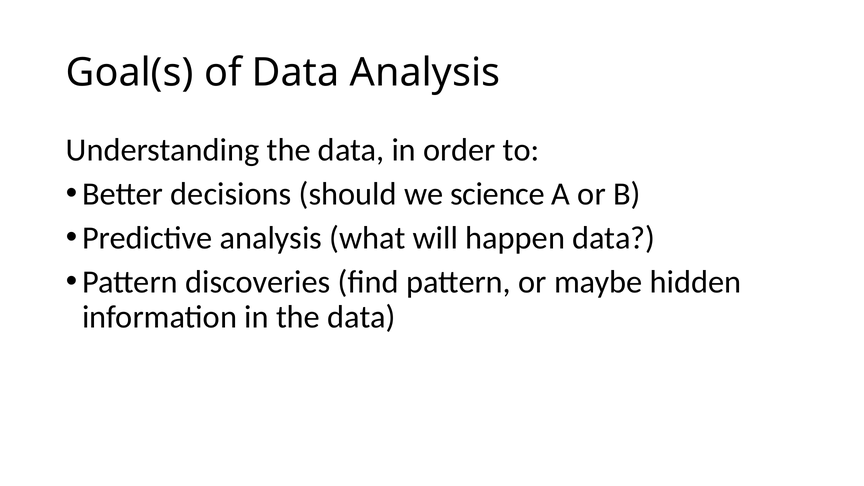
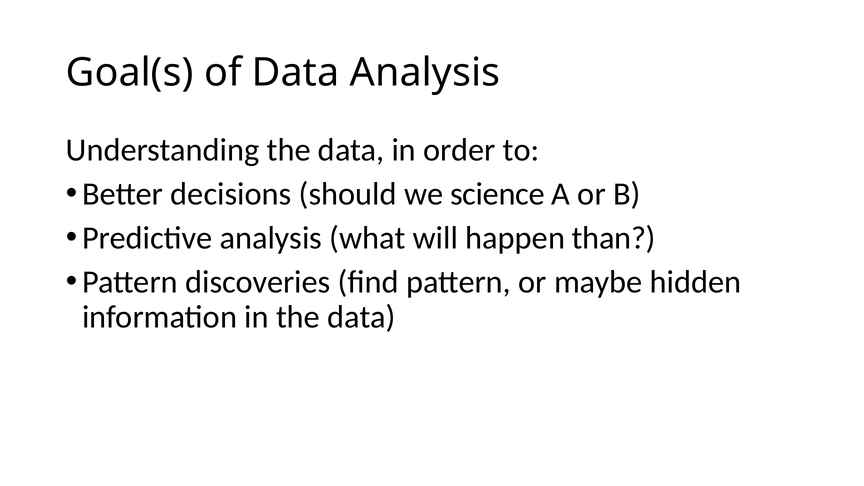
happen data: data -> than
